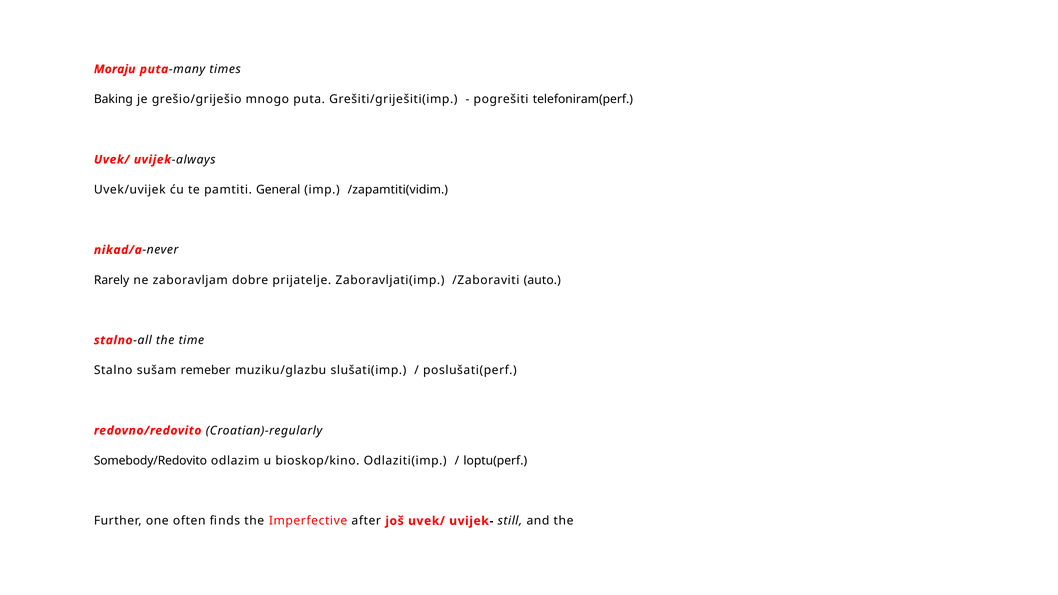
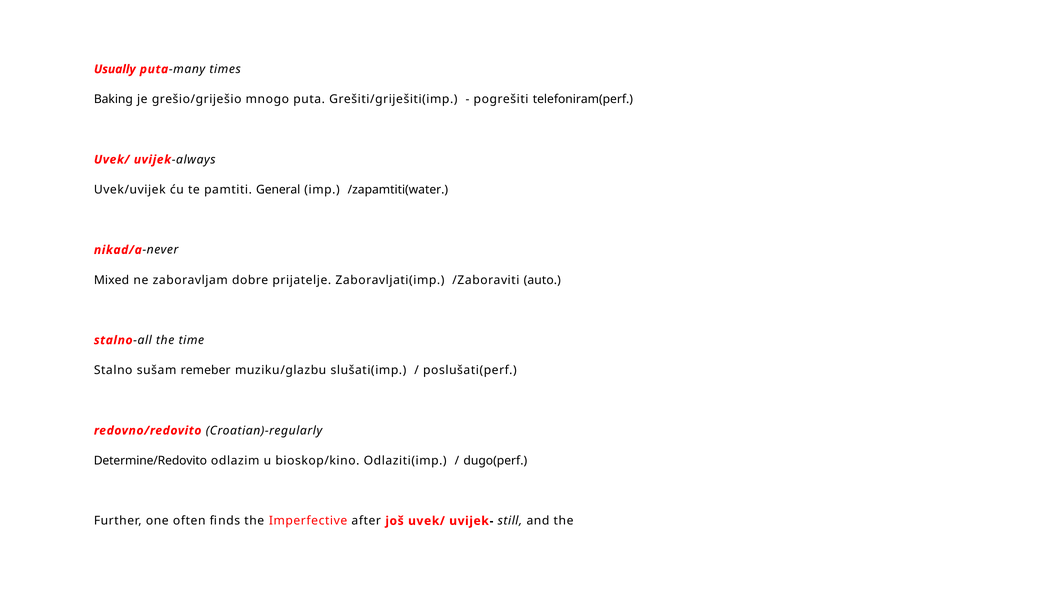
Moraju: Moraju -> Usually
/zapamtiti(vidim: /zapamtiti(vidim -> /zapamtiti(water
Rarely: Rarely -> Mixed
Somebody/Redovito: Somebody/Redovito -> Determine/Redovito
loptu(perf: loptu(perf -> dugo(perf
